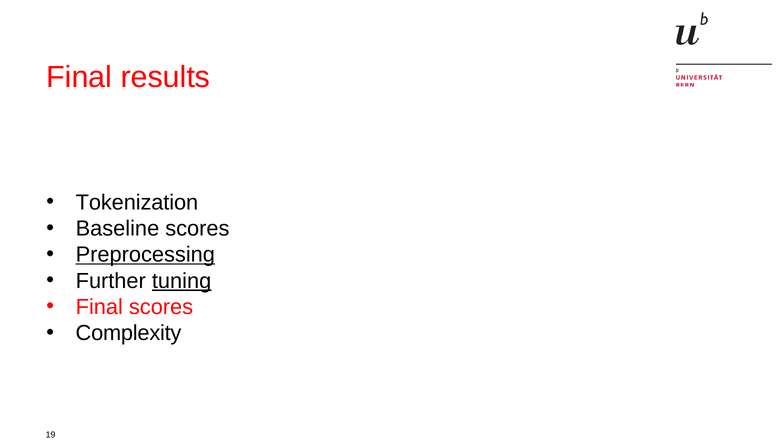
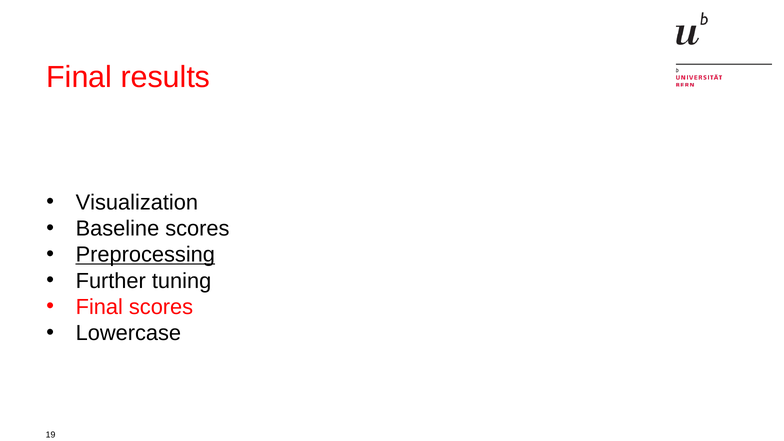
Tokenization: Tokenization -> Visualization
tuning underline: present -> none
Complexity: Complexity -> Lowercase
